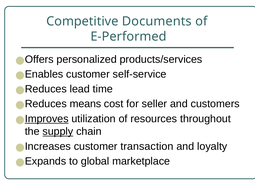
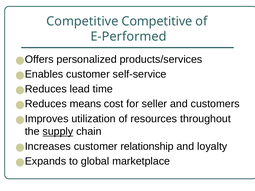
Competitive Documents: Documents -> Competitive
Improves underline: present -> none
transaction: transaction -> relationship
